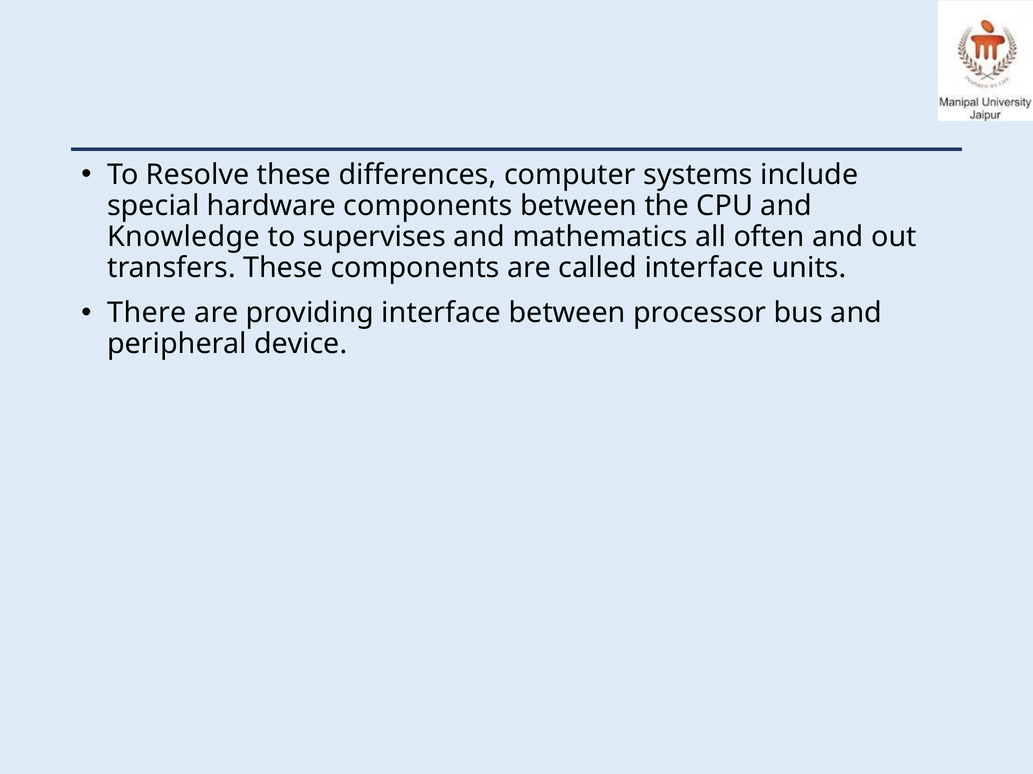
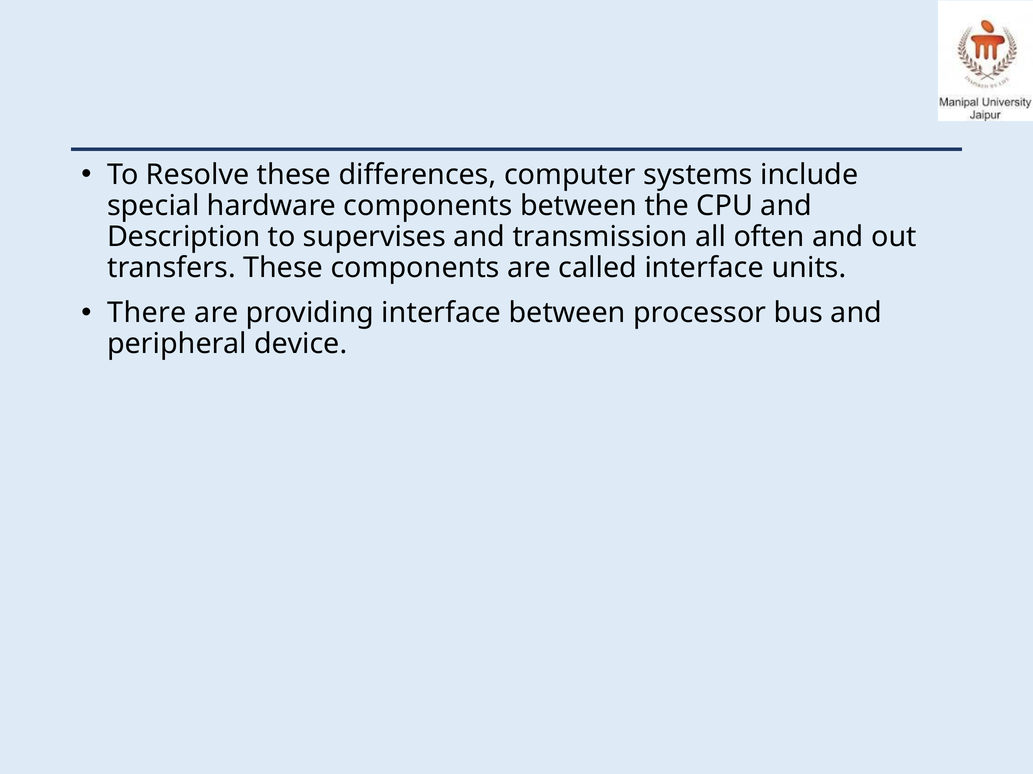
Knowledge: Knowledge -> Description
mathematics: mathematics -> transmission
